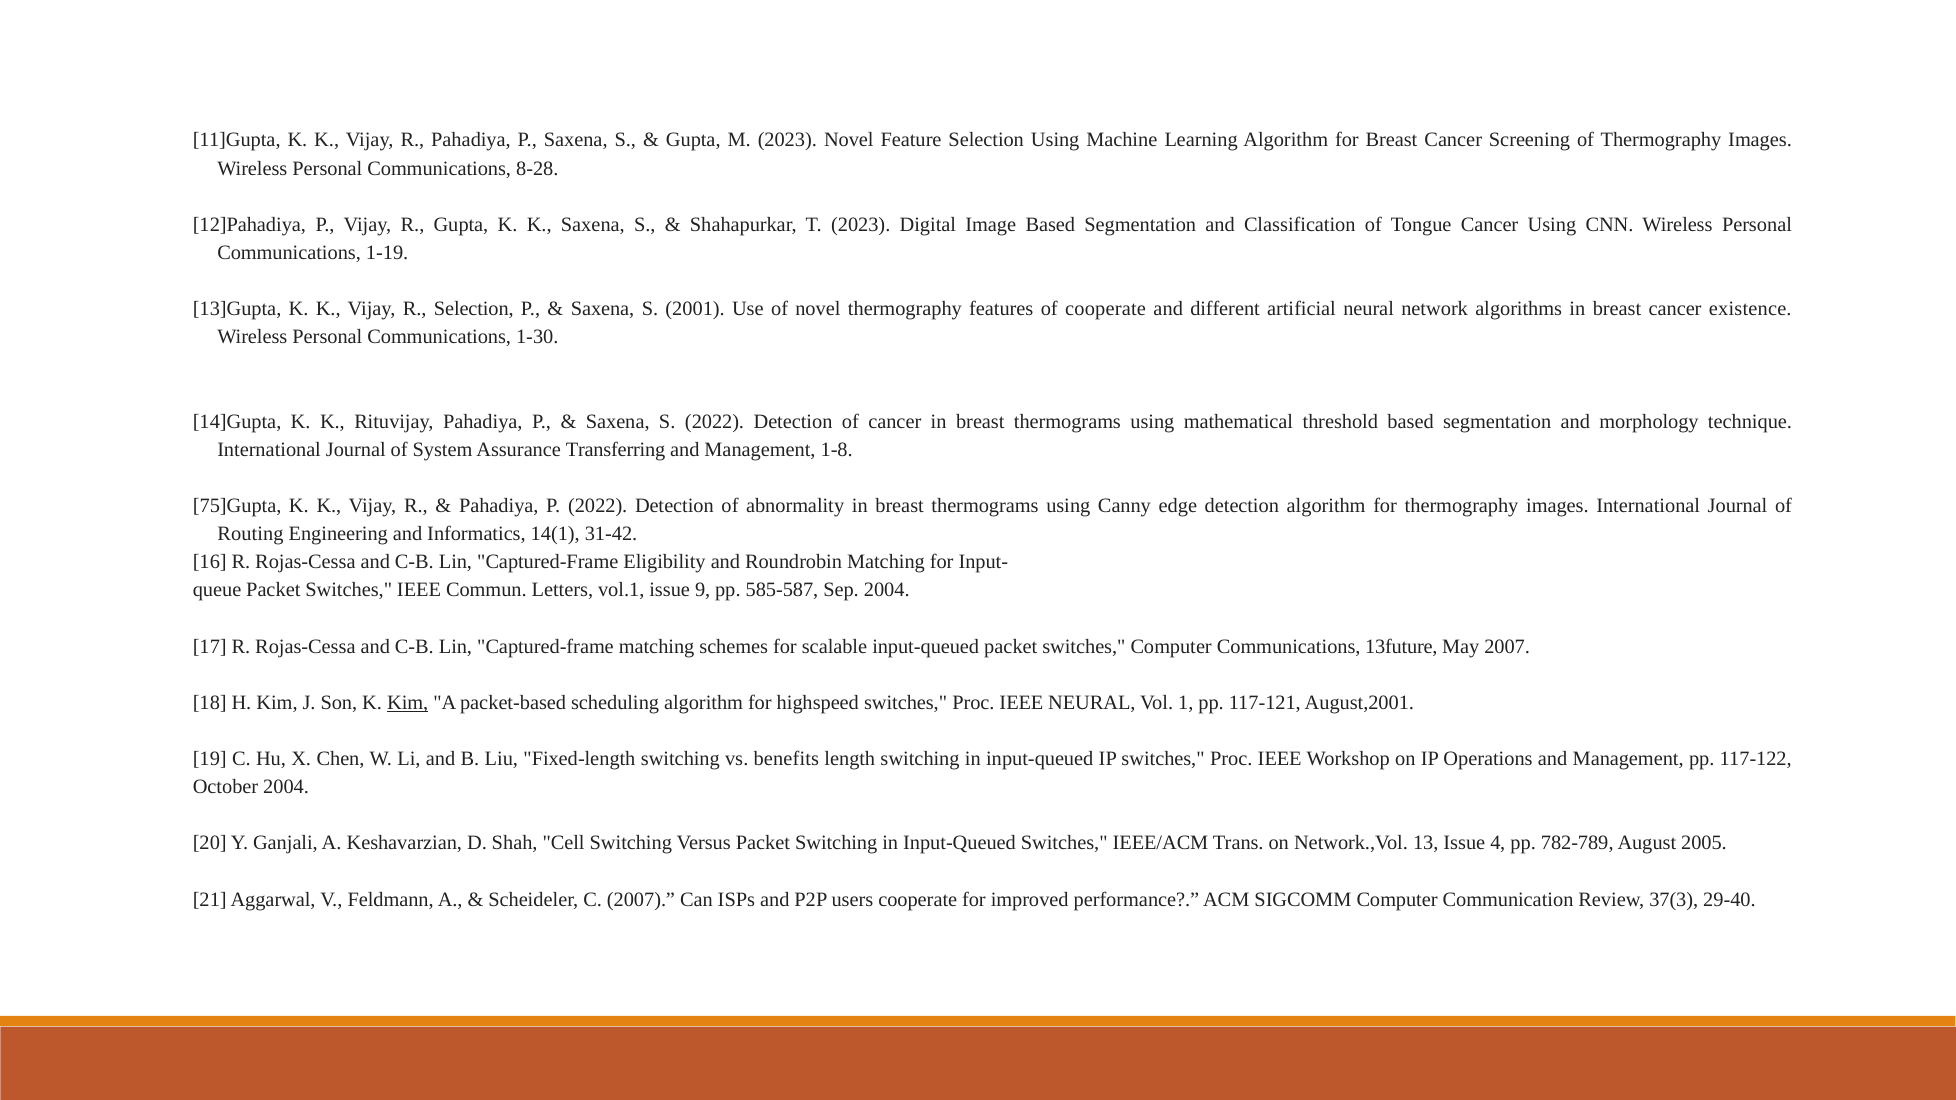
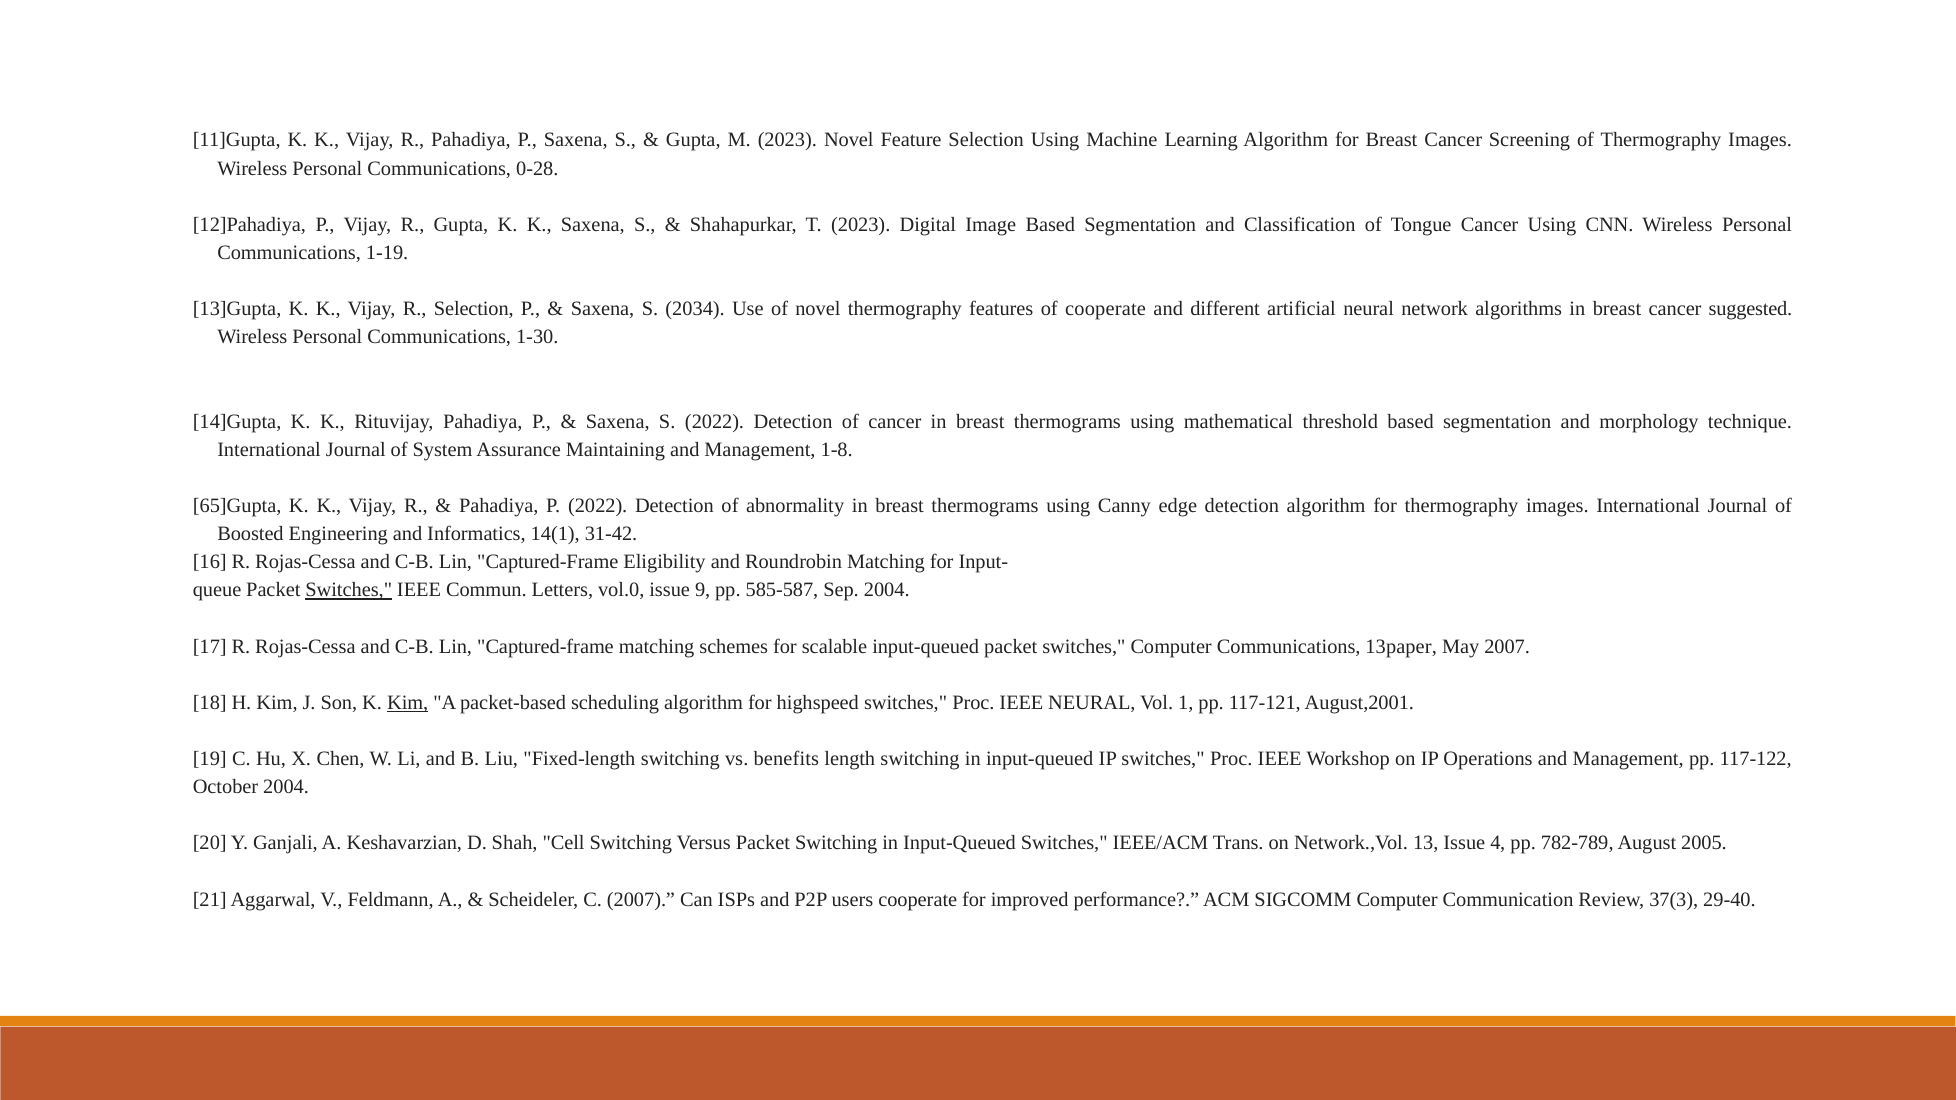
8-28: 8-28 -> 0-28
2001: 2001 -> 2034
existence: existence -> suggested
Transferring: Transferring -> Maintaining
75]Gupta: 75]Gupta -> 65]Gupta
Routing: Routing -> Boosted
Switches at (349, 590) underline: none -> present
vol.1: vol.1 -> vol.0
13future: 13future -> 13paper
